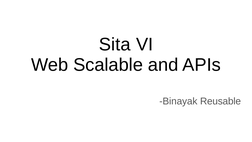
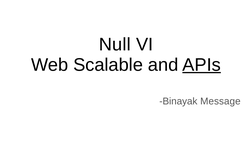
Sita: Sita -> Null
APIs underline: none -> present
Reusable: Reusable -> Message
